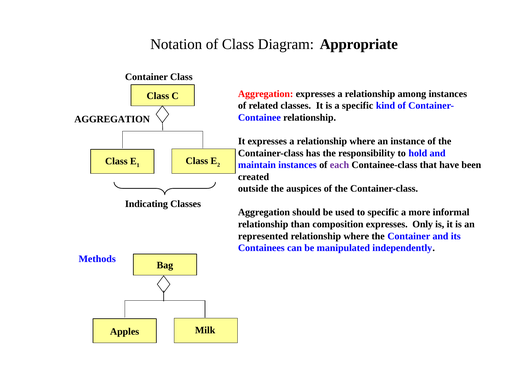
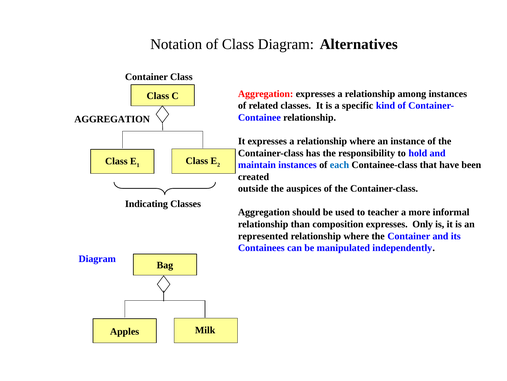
Appropriate: Appropriate -> Alternatives
each colour: purple -> blue
to specific: specific -> teacher
Methods at (97, 258): Methods -> Diagram
